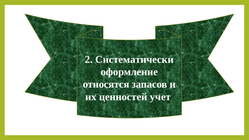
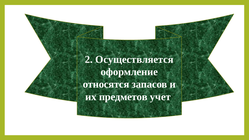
Систематически: Систематически -> Осуществляется
ценностей: ценностей -> предметoв
